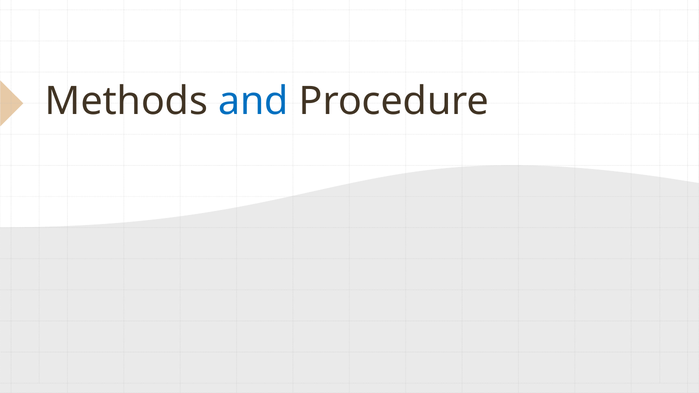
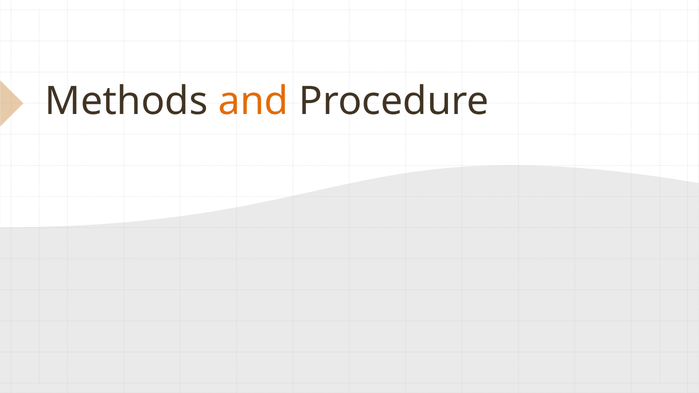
and at (253, 101) colour: blue -> orange
